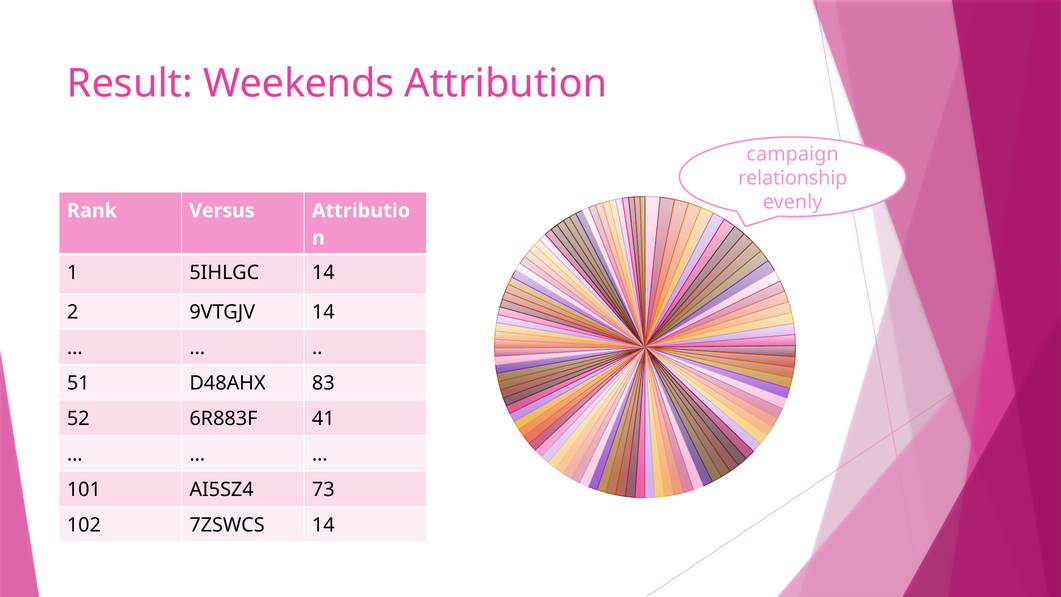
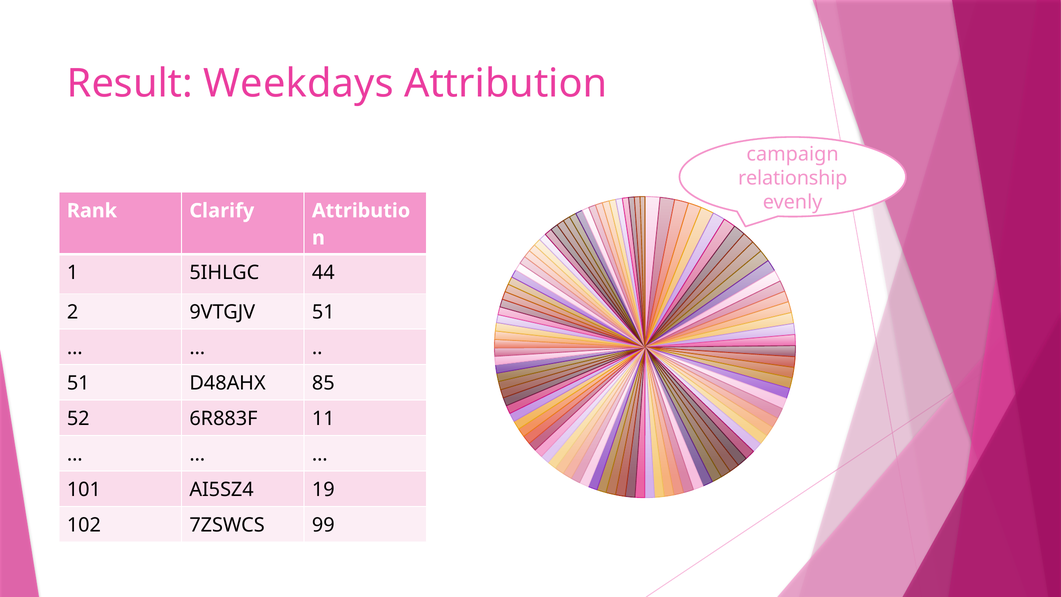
Weekends: Weekends -> Weekdays
Versus: Versus -> Clarify
5IHLGC 14: 14 -> 44
9VTGJV 14: 14 -> 51
83: 83 -> 85
41: 41 -> 11
73: 73 -> 19
7ZSWCS 14: 14 -> 99
